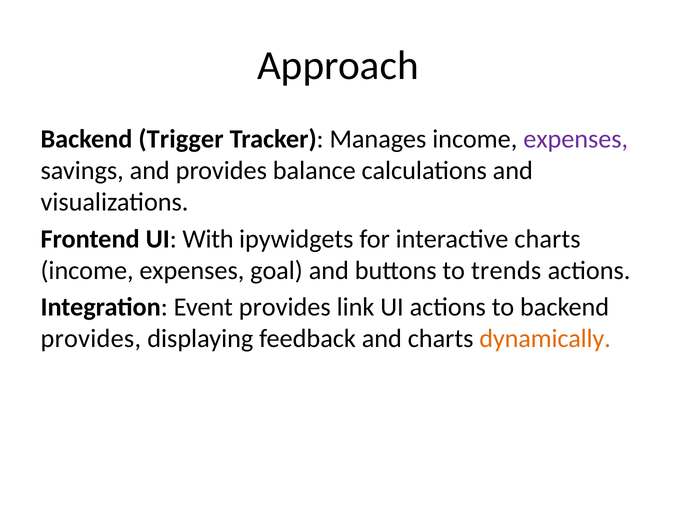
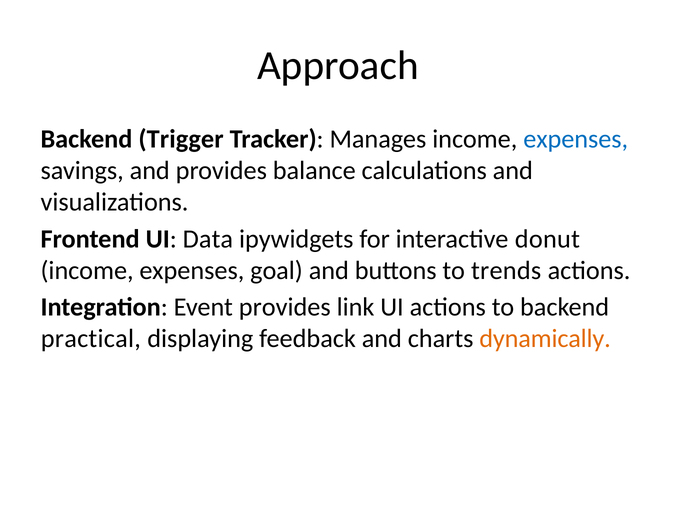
expenses at (576, 139) colour: purple -> blue
With: With -> Data
interactive charts: charts -> donut
provides at (91, 339): provides -> practical
